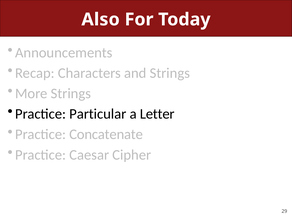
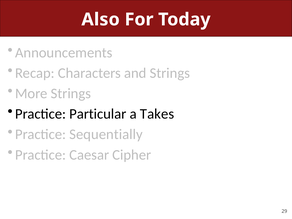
Letter: Letter -> Takes
Concatenate: Concatenate -> Sequentially
